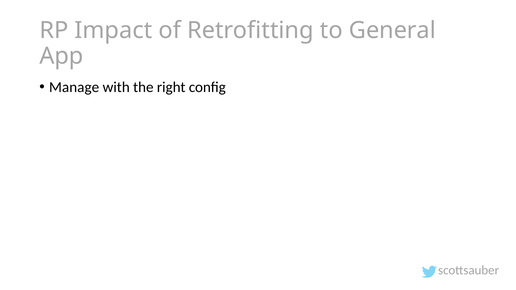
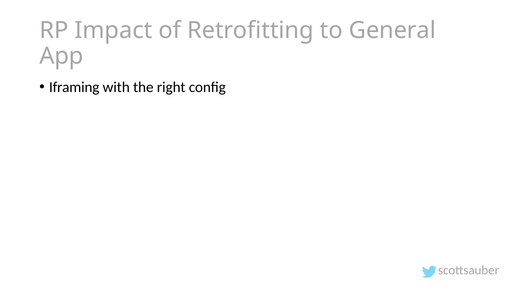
Manage: Manage -> Iframing
